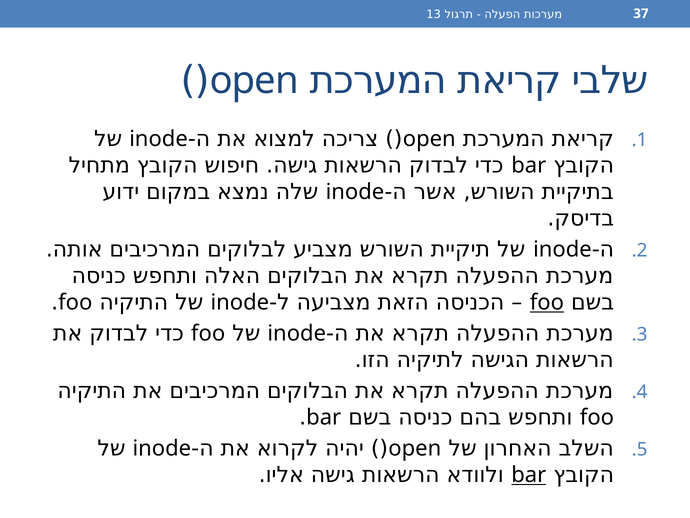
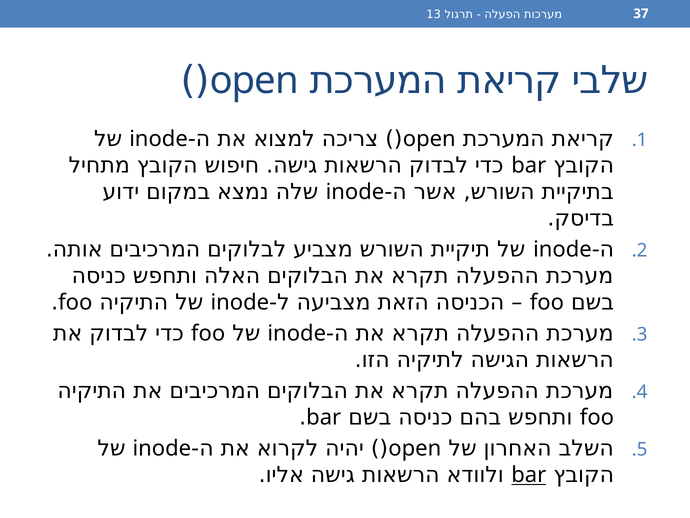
foo at (547, 302) underline: present -> none
